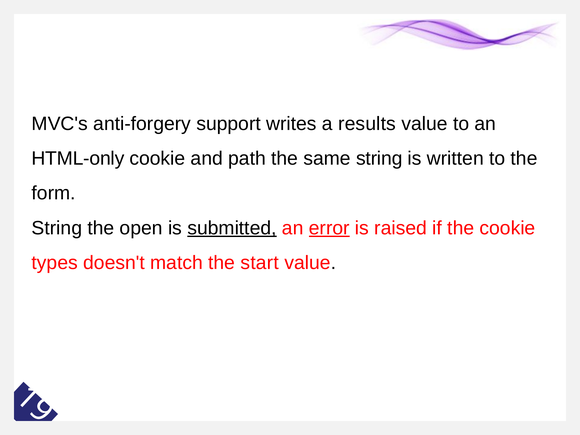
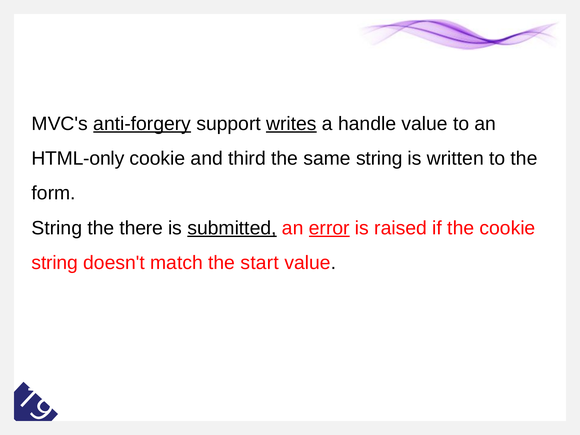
anti-forgery underline: none -> present
writes underline: none -> present
results: results -> handle
path: path -> third
open: open -> there
types at (55, 263): types -> string
